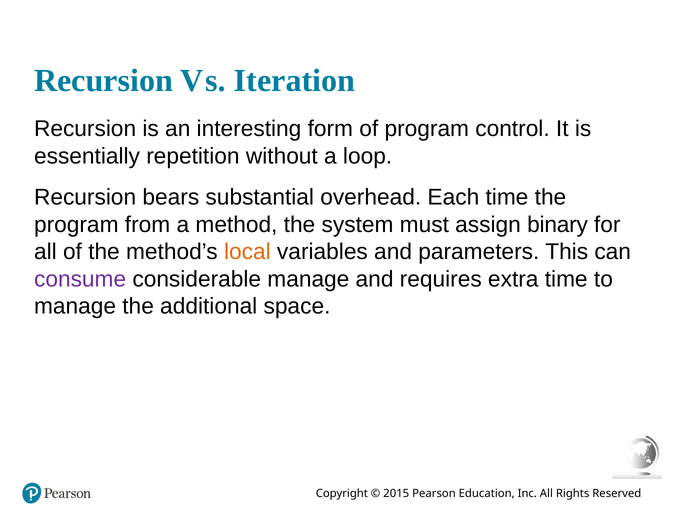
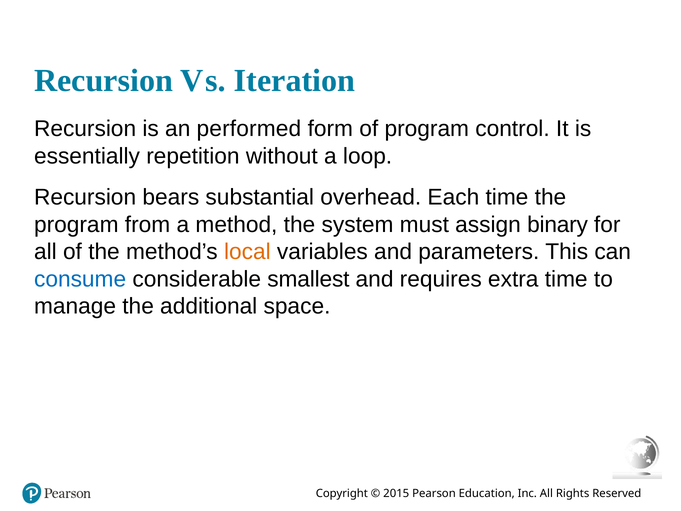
interesting: interesting -> performed
consume colour: purple -> blue
considerable manage: manage -> smallest
